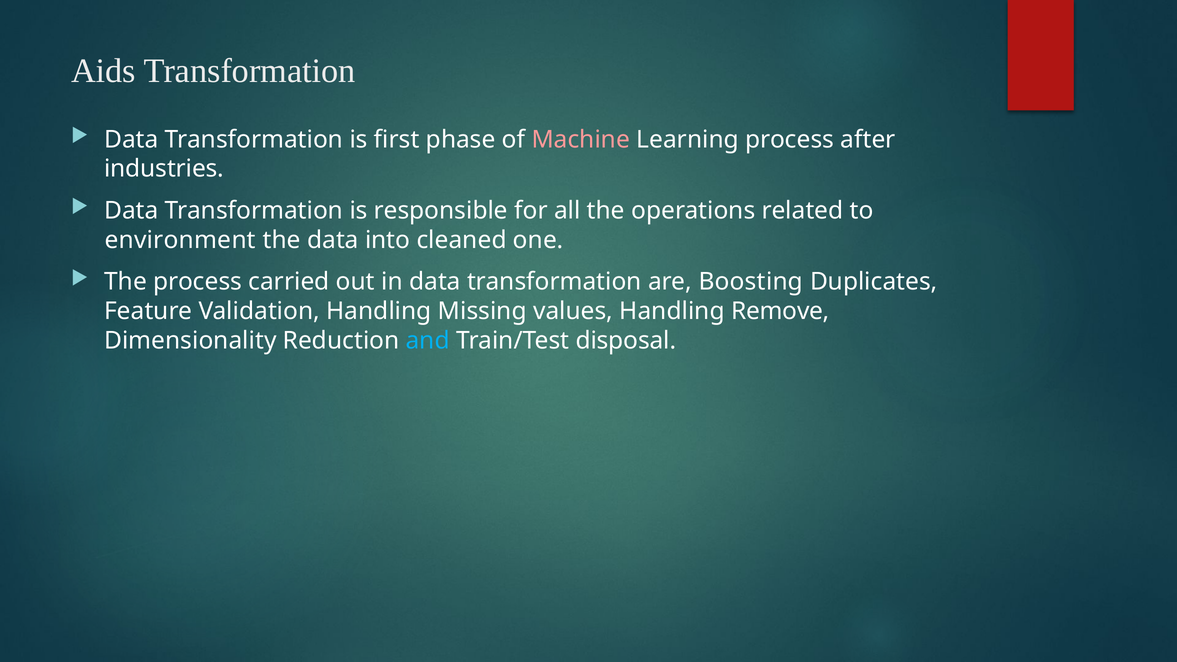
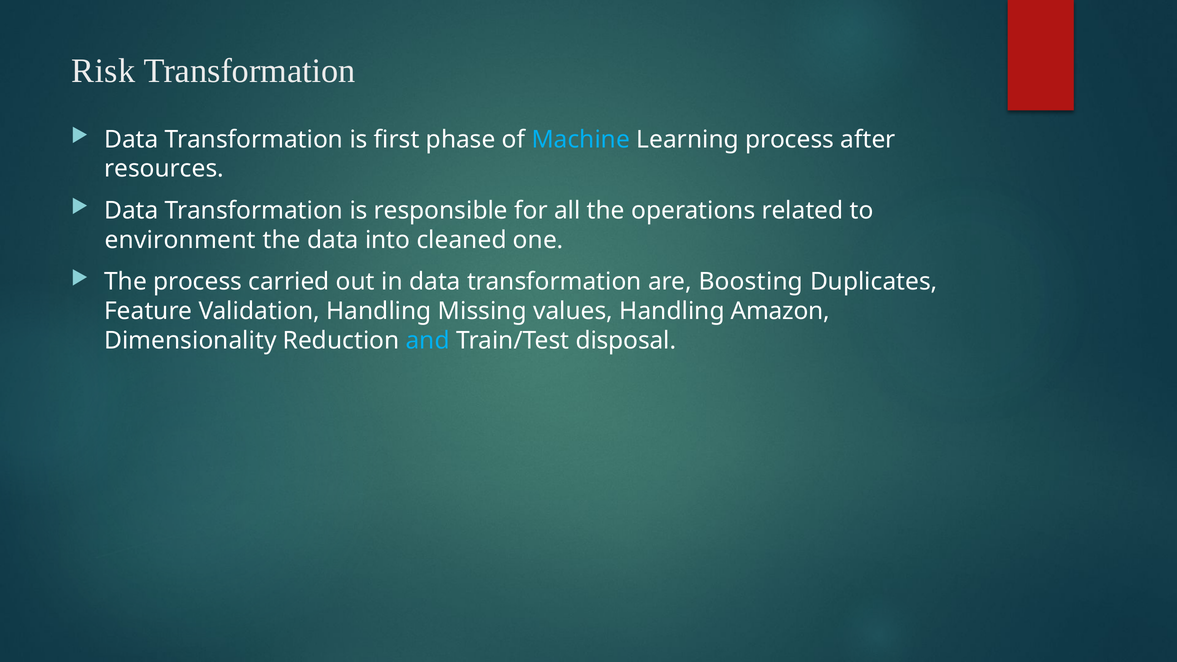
Aids: Aids -> Risk
Machine colour: pink -> light blue
industries: industries -> resources
Remove: Remove -> Amazon
